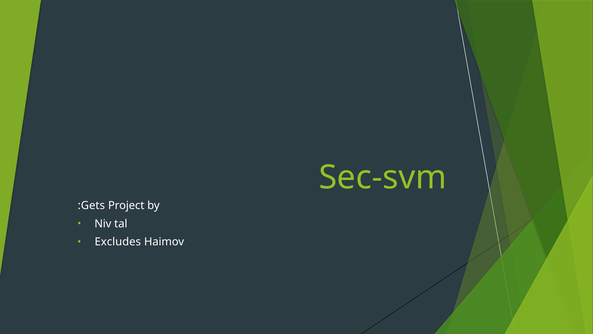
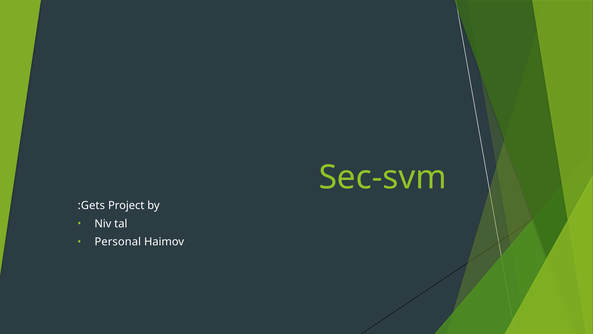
Excludes: Excludes -> Personal
